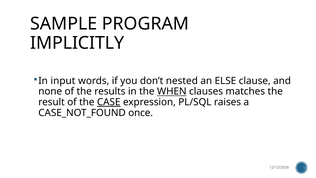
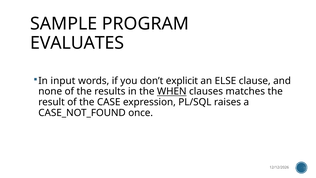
IMPLICITLY: IMPLICITLY -> EVALUATES
nested: nested -> explicit
CASE underline: present -> none
